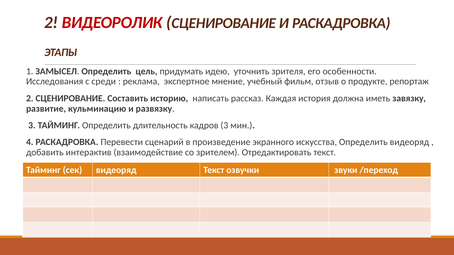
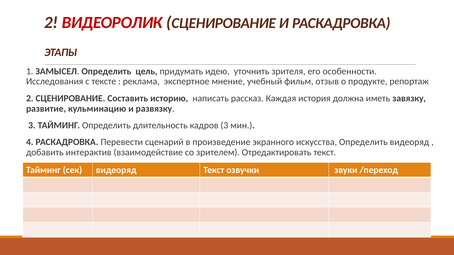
среди: среди -> тексте
